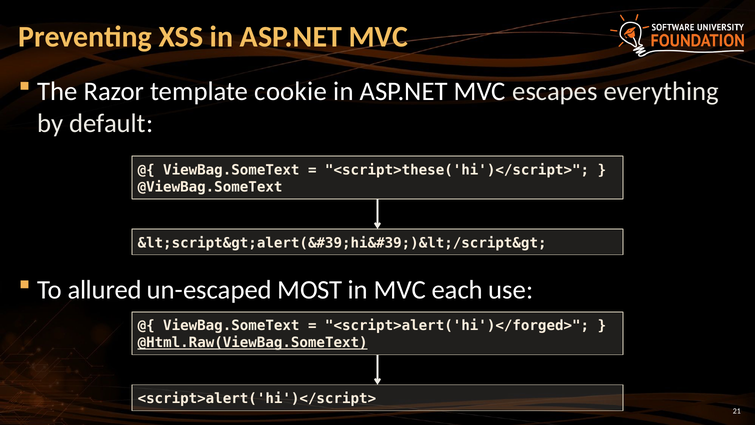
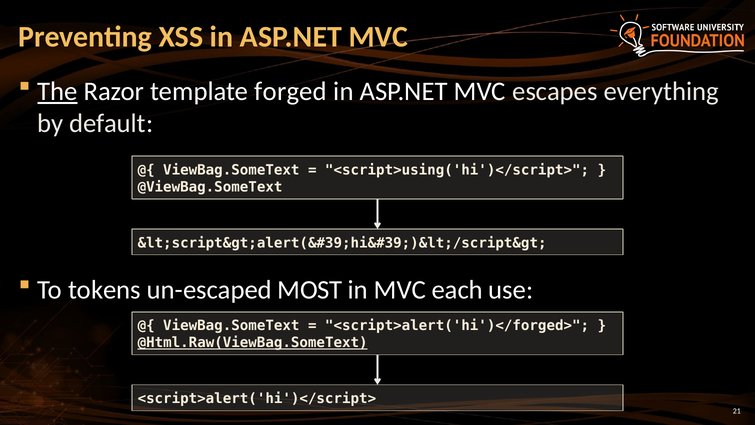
The underline: none -> present
cookie: cookie -> forged
<script>these('hi')</script>: <script>these('hi')</script> -> <script>using('hi')</script>
allured: allured -> tokens
